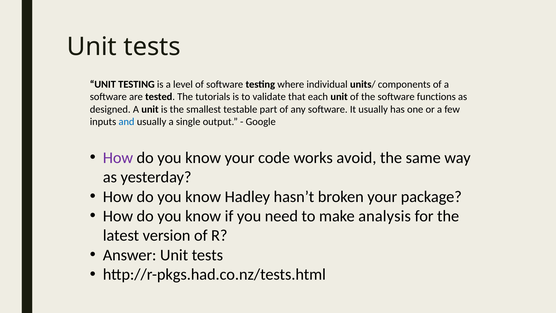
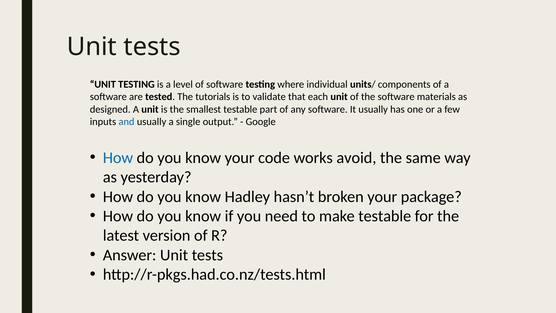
functions: functions -> materials
How at (118, 158) colour: purple -> blue
make analysis: analysis -> testable
